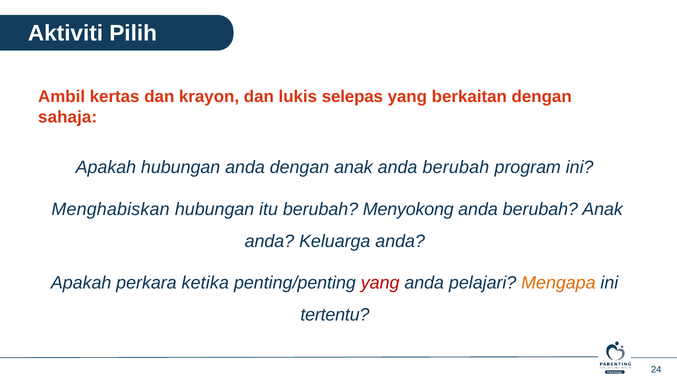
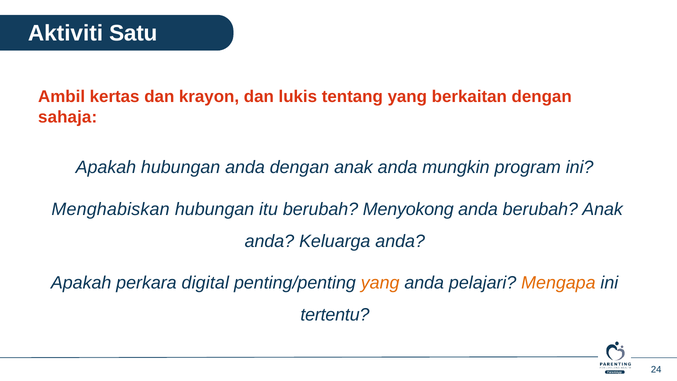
Pilih: Pilih -> Satu
selepas: selepas -> tentang
anak anda berubah: berubah -> mungkin
ketika: ketika -> digital
yang at (380, 283) colour: red -> orange
